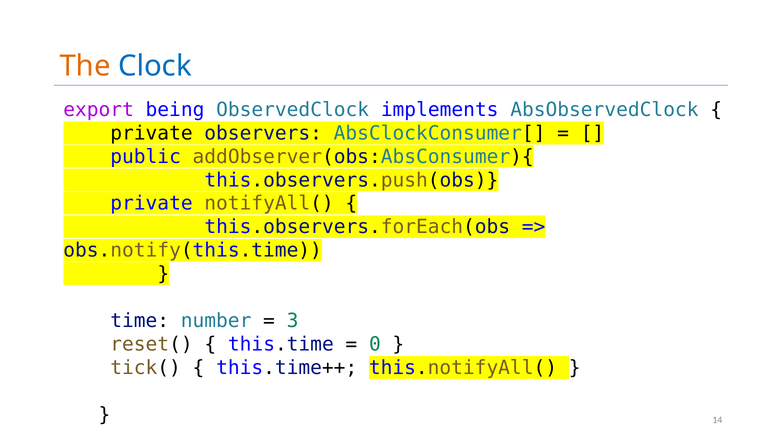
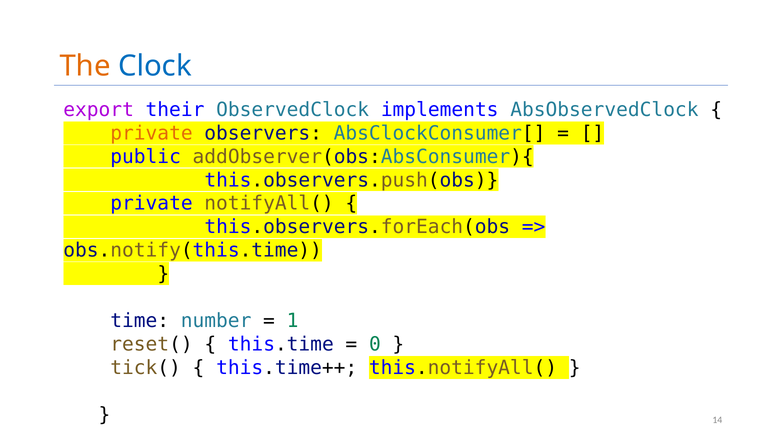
being: being -> their
private at (151, 133) colour: black -> orange
3: 3 -> 1
